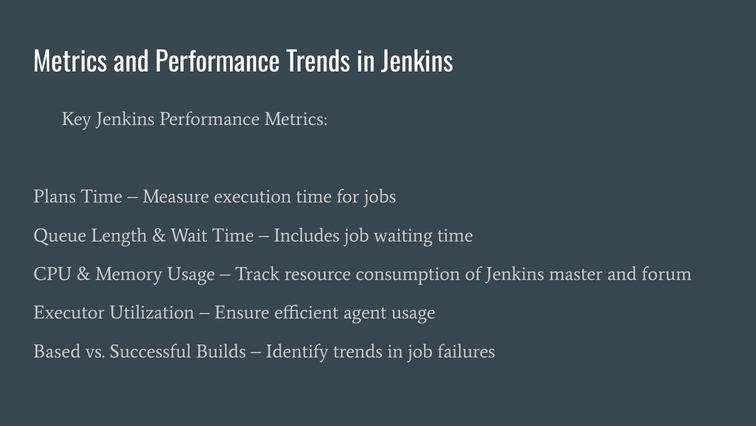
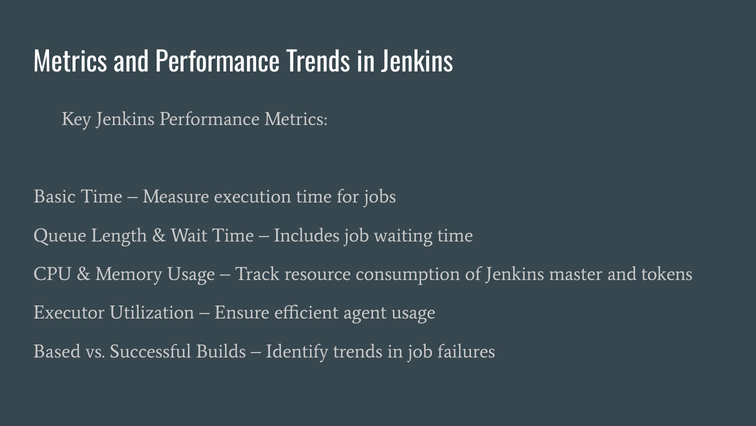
Plans: Plans -> Basic
forum: forum -> tokens
